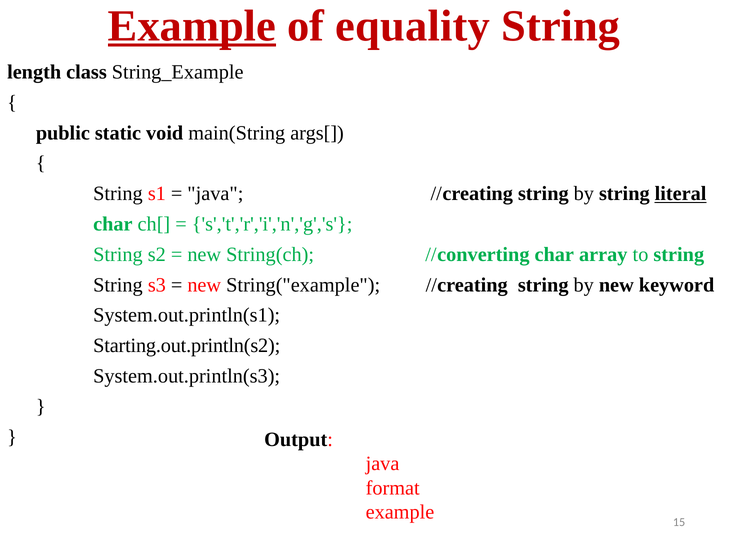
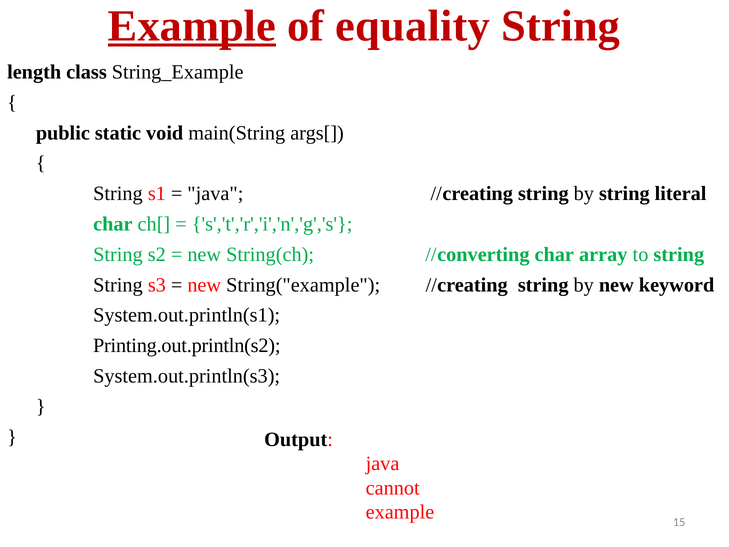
literal underline: present -> none
Starting.out.println(s2: Starting.out.println(s2 -> Printing.out.println(s2
format: format -> cannot
